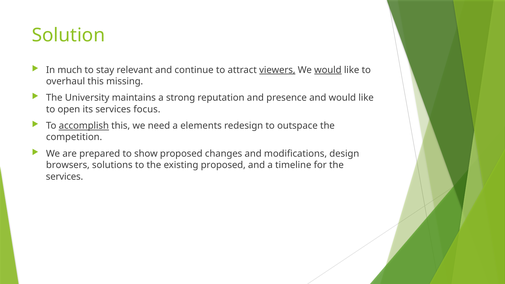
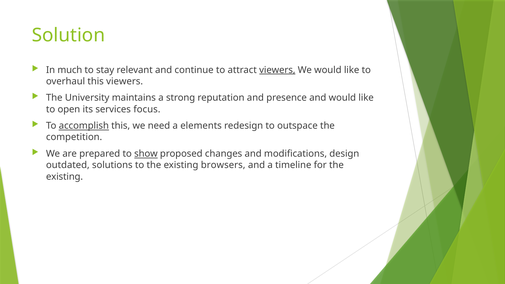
would at (328, 70) underline: present -> none
this missing: missing -> viewers
show underline: none -> present
browsers: browsers -> outdated
existing proposed: proposed -> browsers
services at (65, 177): services -> existing
